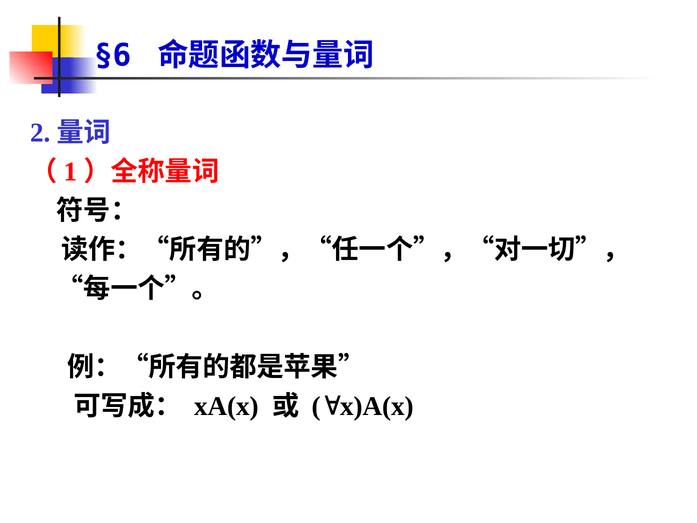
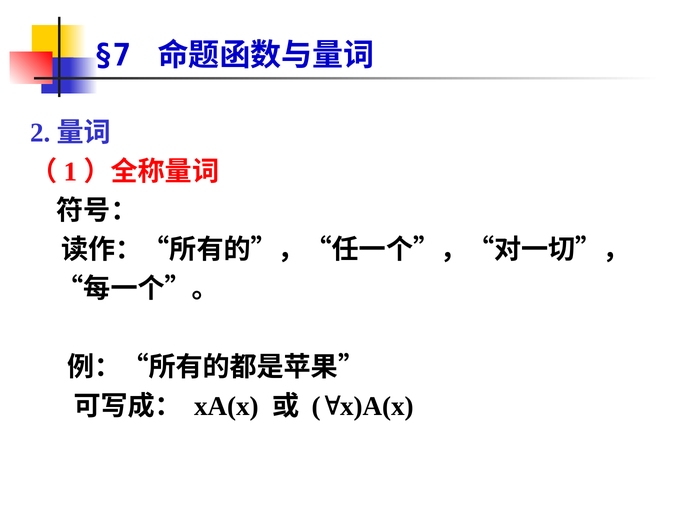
§6: §6 -> §7
